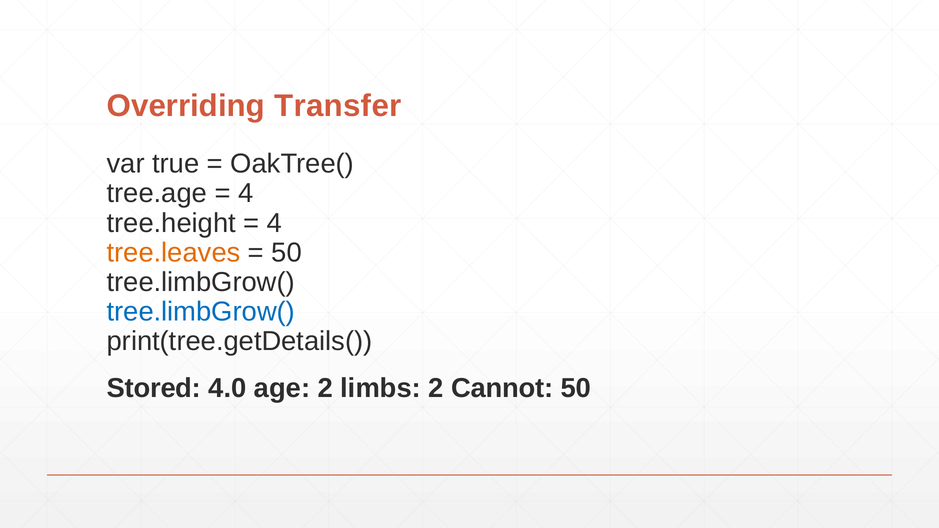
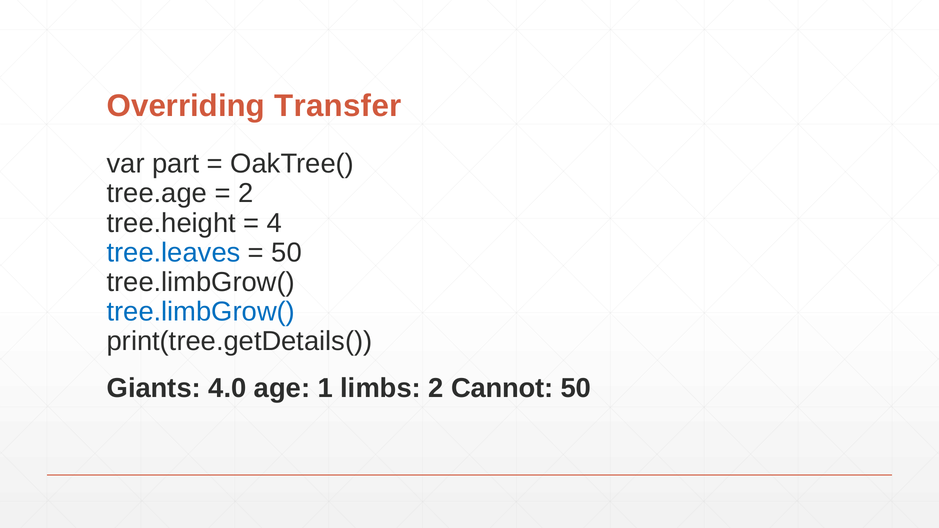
true: true -> part
4 at (246, 193): 4 -> 2
tree.leaves colour: orange -> blue
Stored: Stored -> Giants
age 2: 2 -> 1
